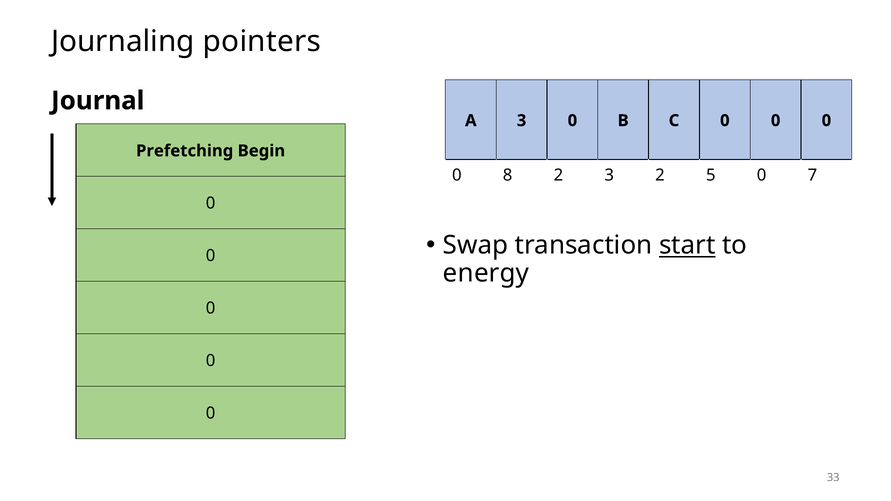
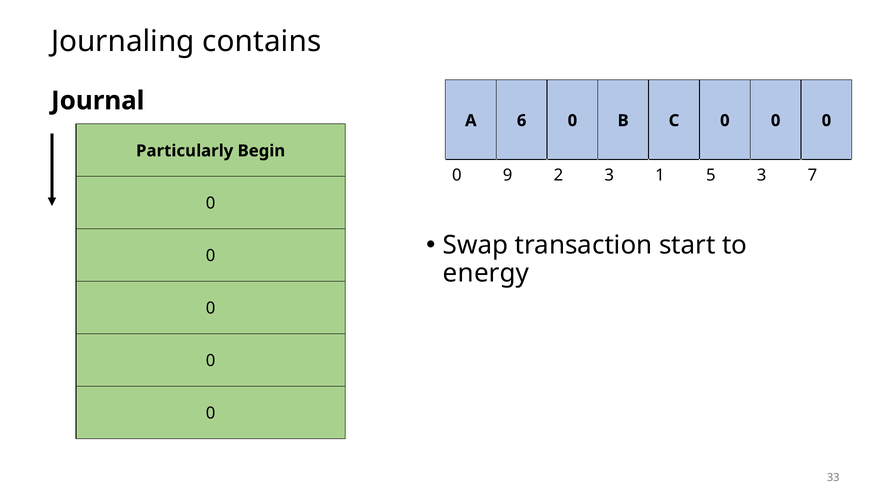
pointers: pointers -> contains
A 3: 3 -> 6
Prefetching: Prefetching -> Particularly
8: 8 -> 9
3 2: 2 -> 1
5 0: 0 -> 3
start underline: present -> none
